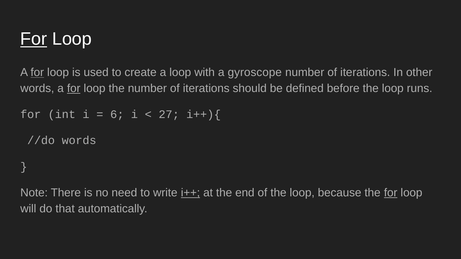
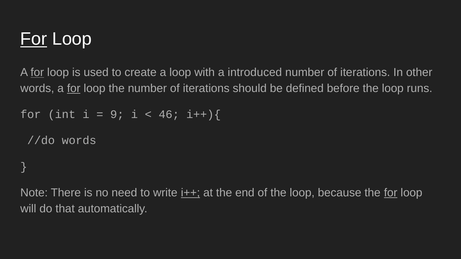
gyroscope: gyroscope -> introduced
6: 6 -> 9
27: 27 -> 46
